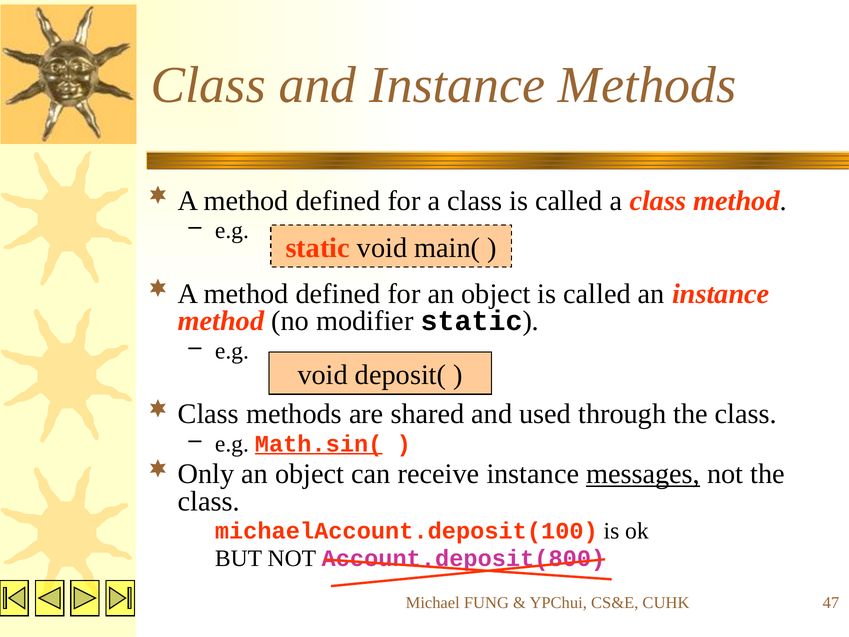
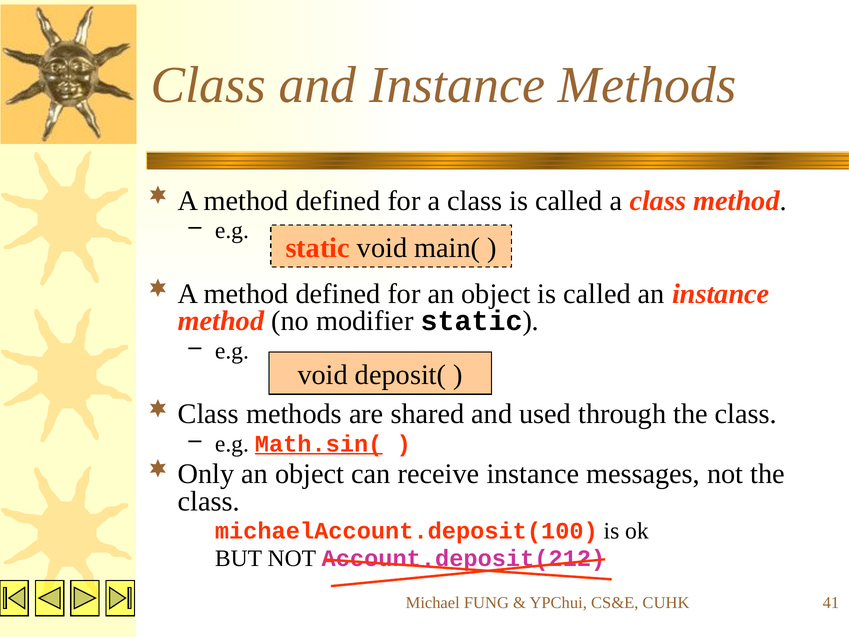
messages underline: present -> none
Account.deposit(800: Account.deposit(800 -> Account.deposit(212
47: 47 -> 41
